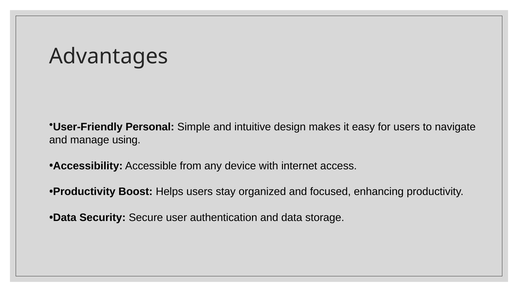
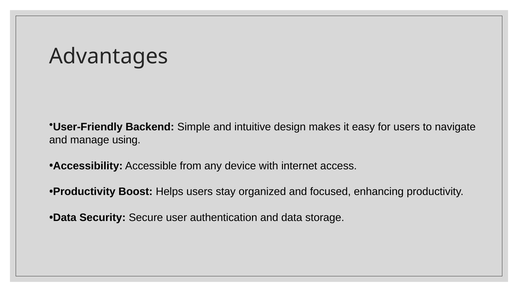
Personal: Personal -> Backend
